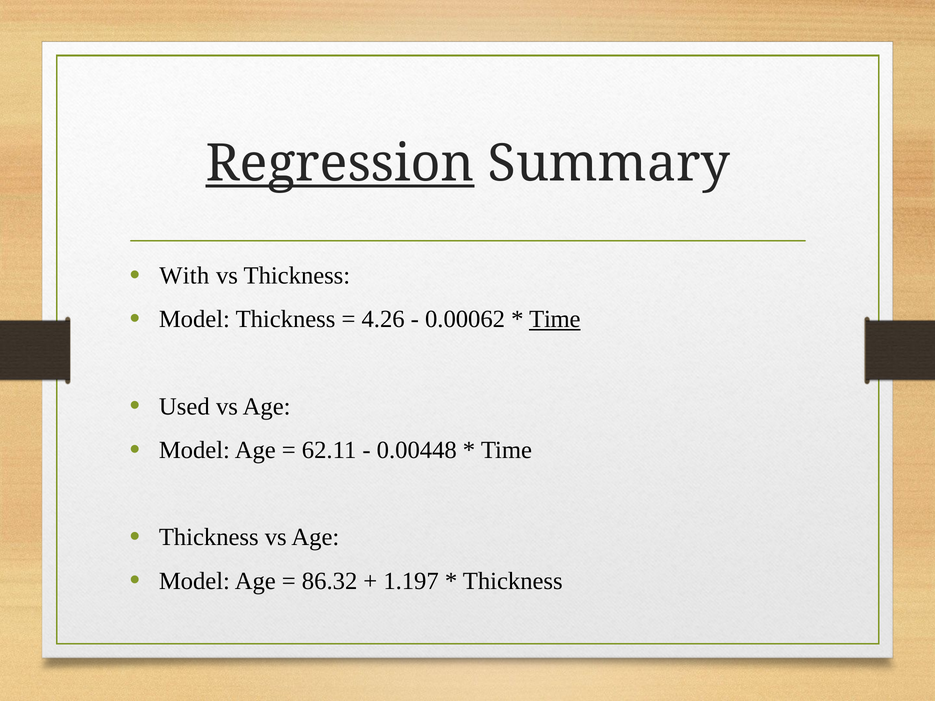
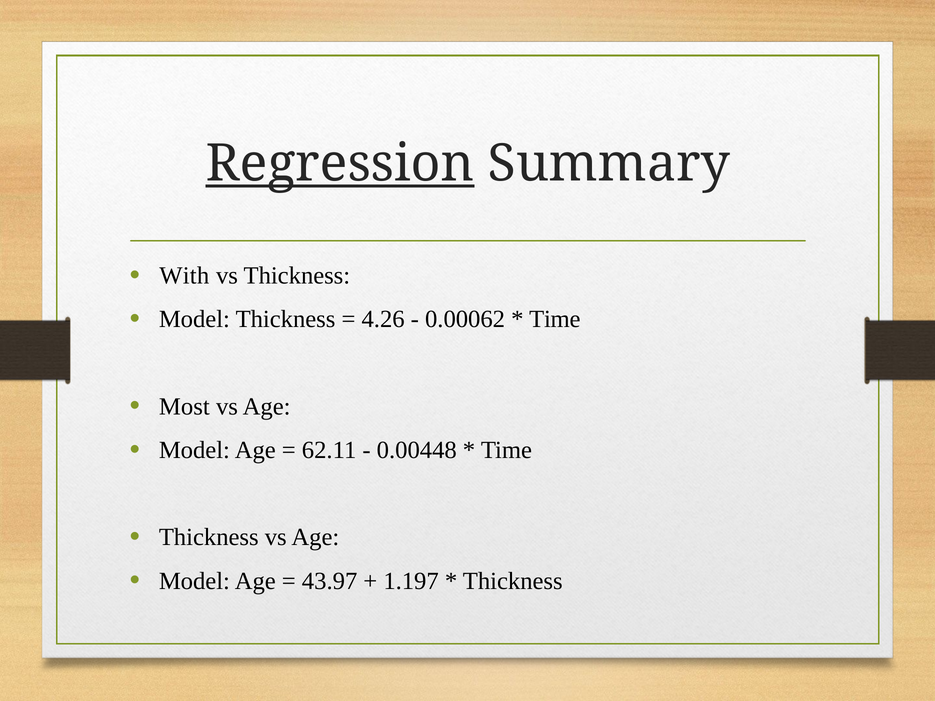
Time at (555, 319) underline: present -> none
Used: Used -> Most
86.32: 86.32 -> 43.97
